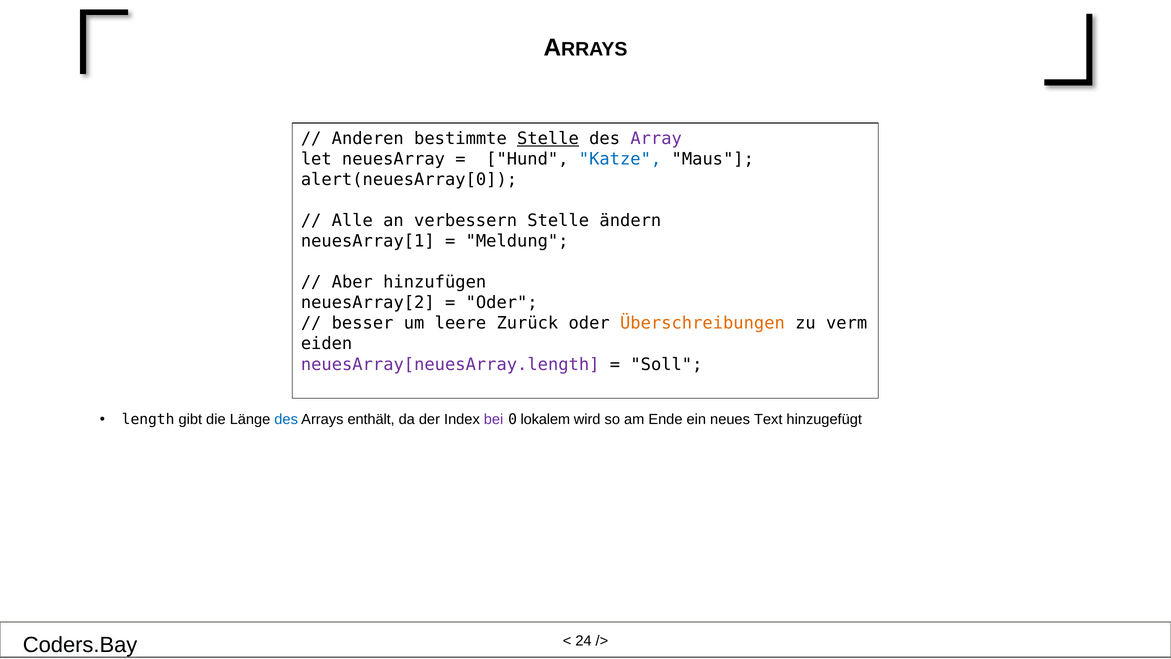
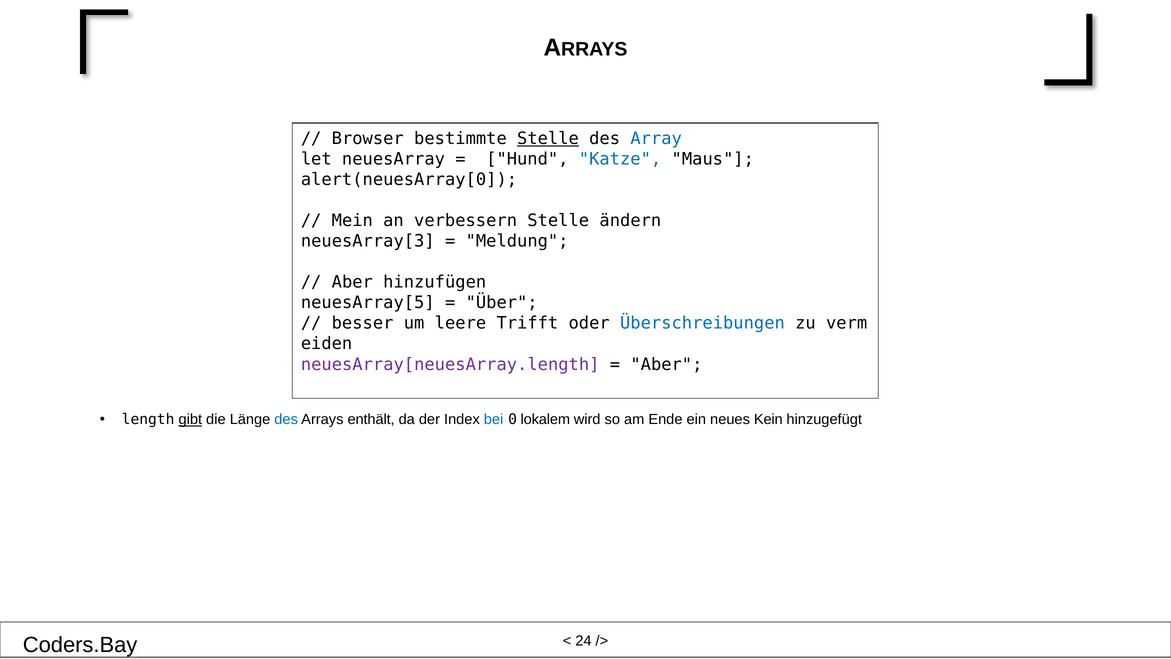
Anderen: Anderen -> Browser
Array colour: purple -> blue
Alle: Alle -> Mein
neuesArray[1: neuesArray[1 -> neuesArray[3
neuesArray[2: neuesArray[2 -> neuesArray[5
Oder at (502, 303): Oder -> Über
Zurück: Zurück -> Trifft
Überschreibungen colour: orange -> blue
Soll at (666, 364): Soll -> Aber
gibt underline: none -> present
bei colour: purple -> blue
Text: Text -> Kein
